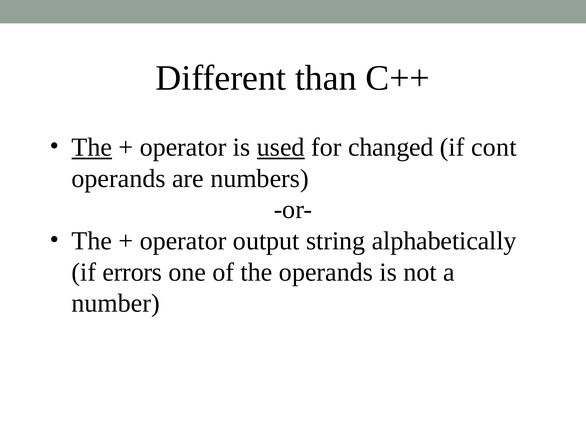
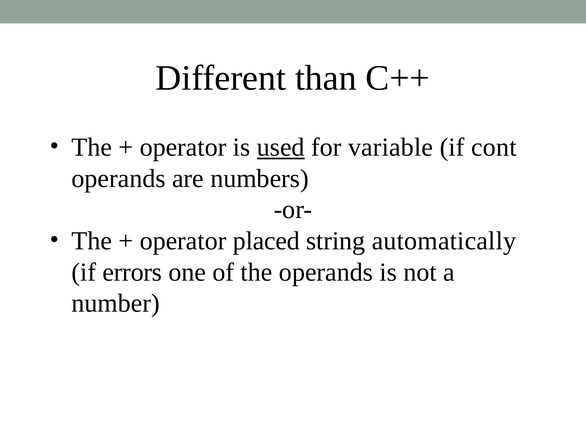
The at (92, 147) underline: present -> none
changed: changed -> variable
output: output -> placed
alphabetically: alphabetically -> automatically
